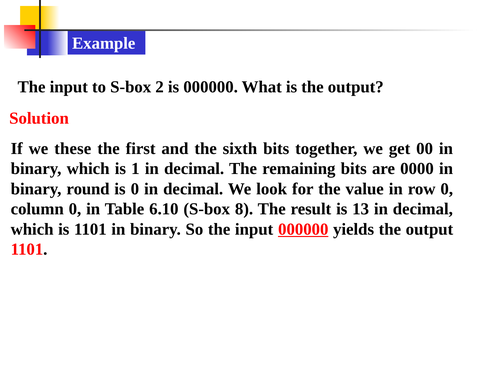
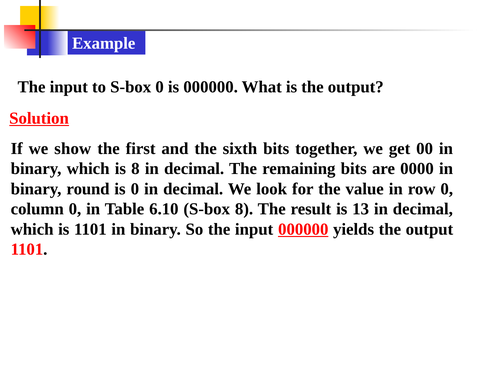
S-box 2: 2 -> 0
Solution underline: none -> present
these: these -> show
is 1: 1 -> 8
